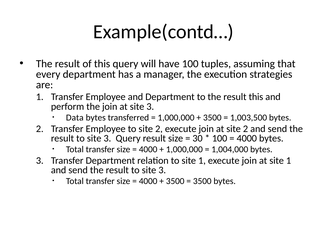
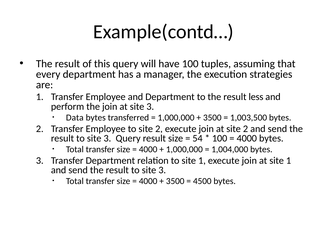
result this: this -> less
30: 30 -> 54
3500 at (202, 181): 3500 -> 4500
